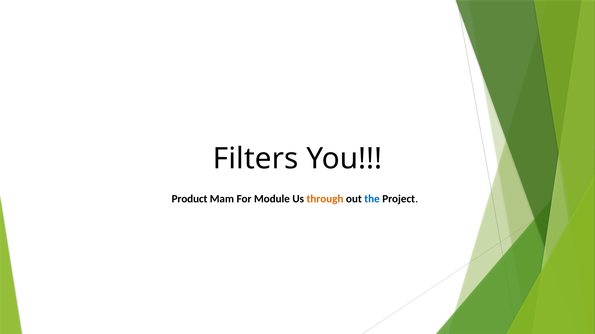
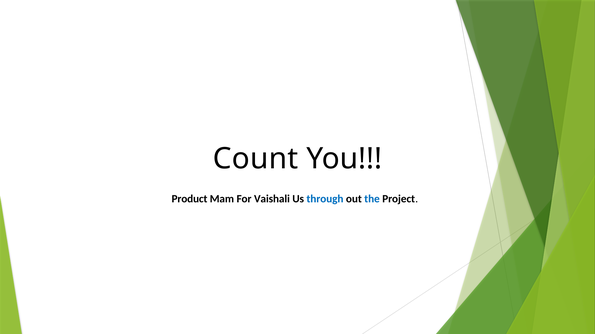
Filters: Filters -> Count
Module: Module -> Vaishali
through colour: orange -> blue
